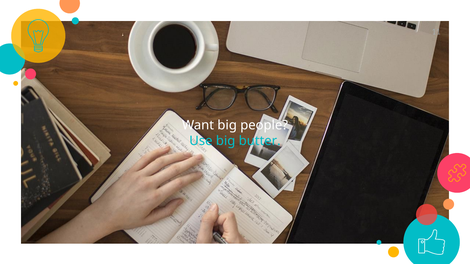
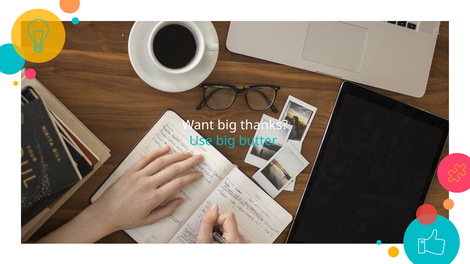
people: people -> thanks
